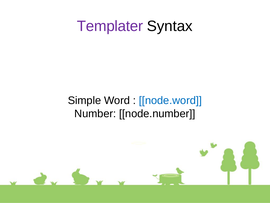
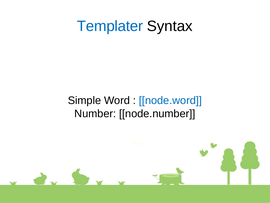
Templater colour: purple -> blue
